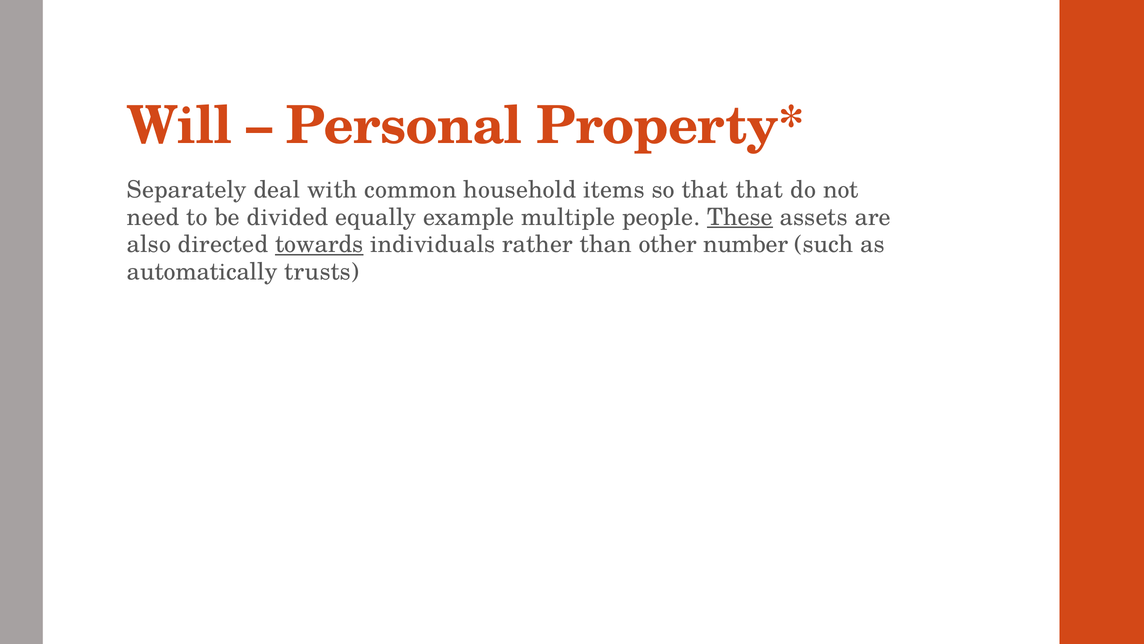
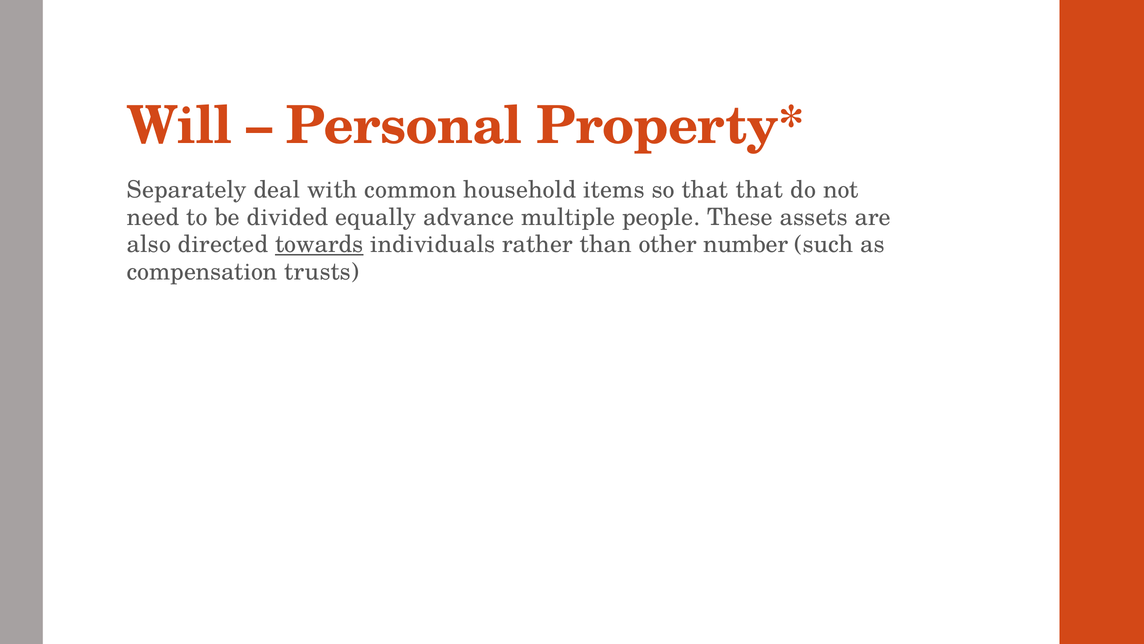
example: example -> advance
These underline: present -> none
automatically: automatically -> compensation
